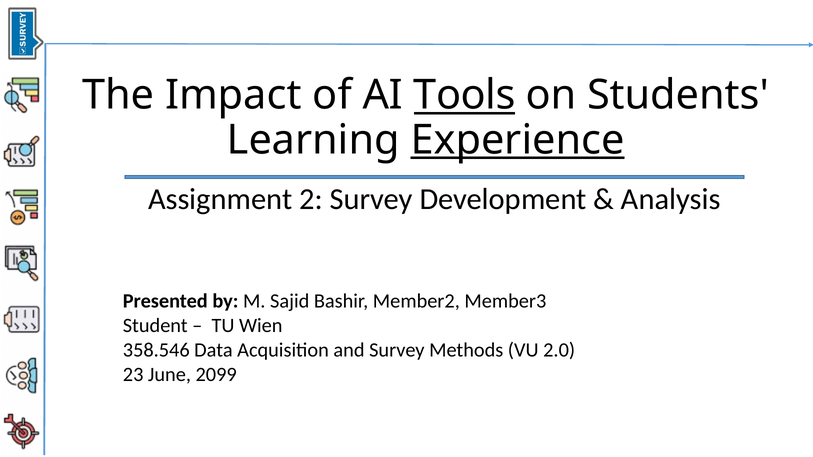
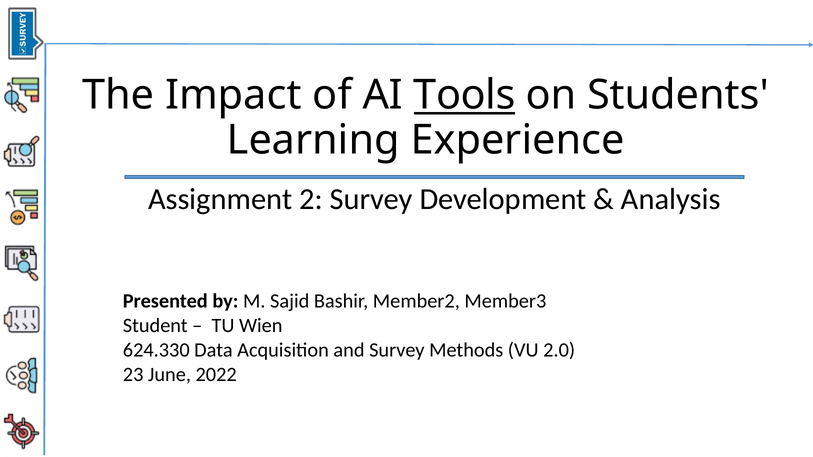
Experience underline: present -> none
358.546: 358.546 -> 624.330
2099: 2099 -> 2022
